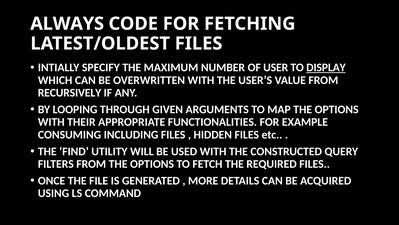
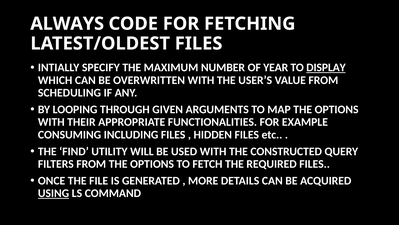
USER: USER -> YEAR
RECURSIVELY: RECURSIVELY -> SCHEDULING
USING underline: none -> present
